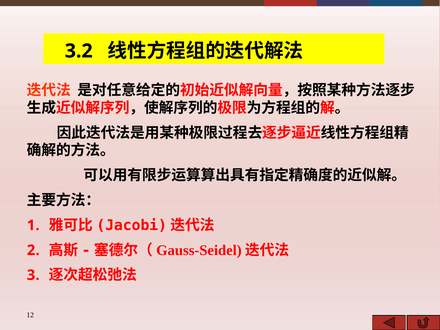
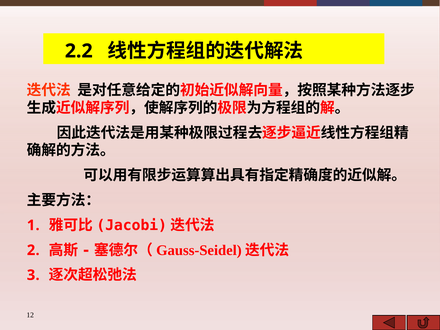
3.2: 3.2 -> 2.2
